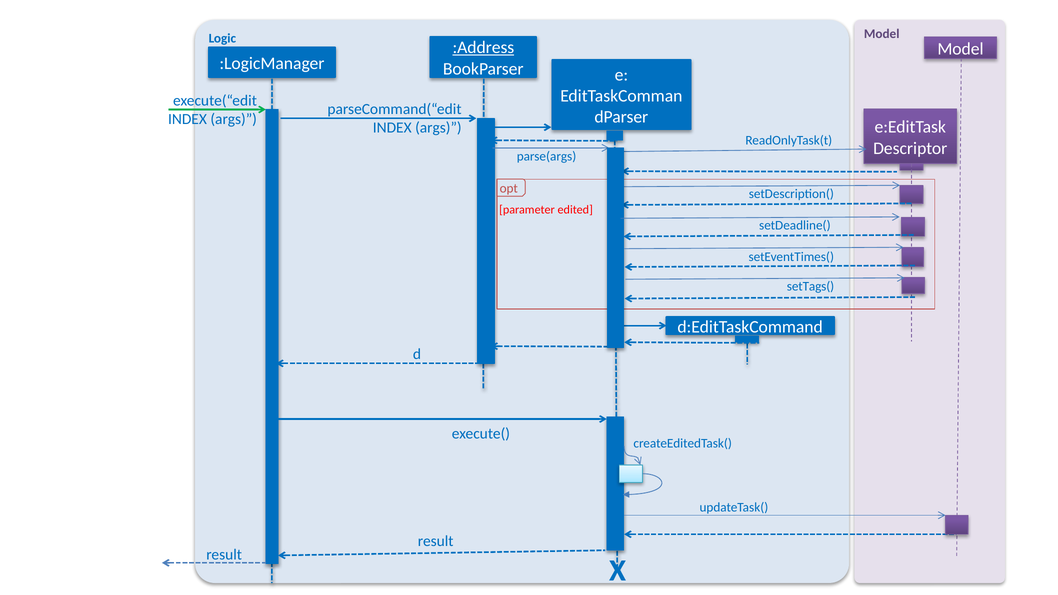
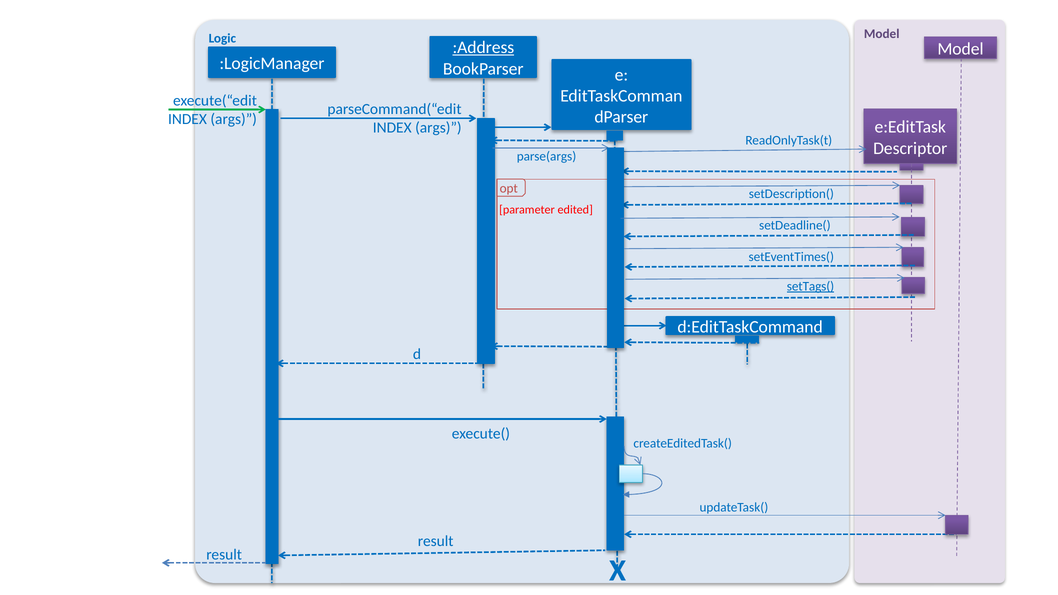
setTags( underline: none -> present
